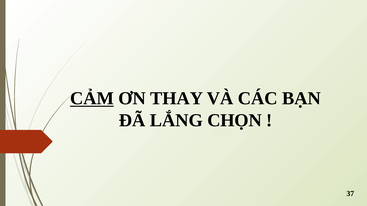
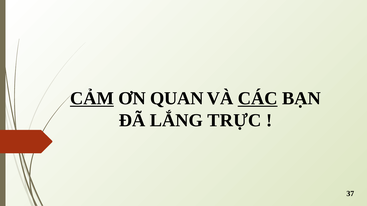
THAY: THAY -> QUAN
CÁC underline: none -> present
CHỌN: CHỌN -> TRỰC
